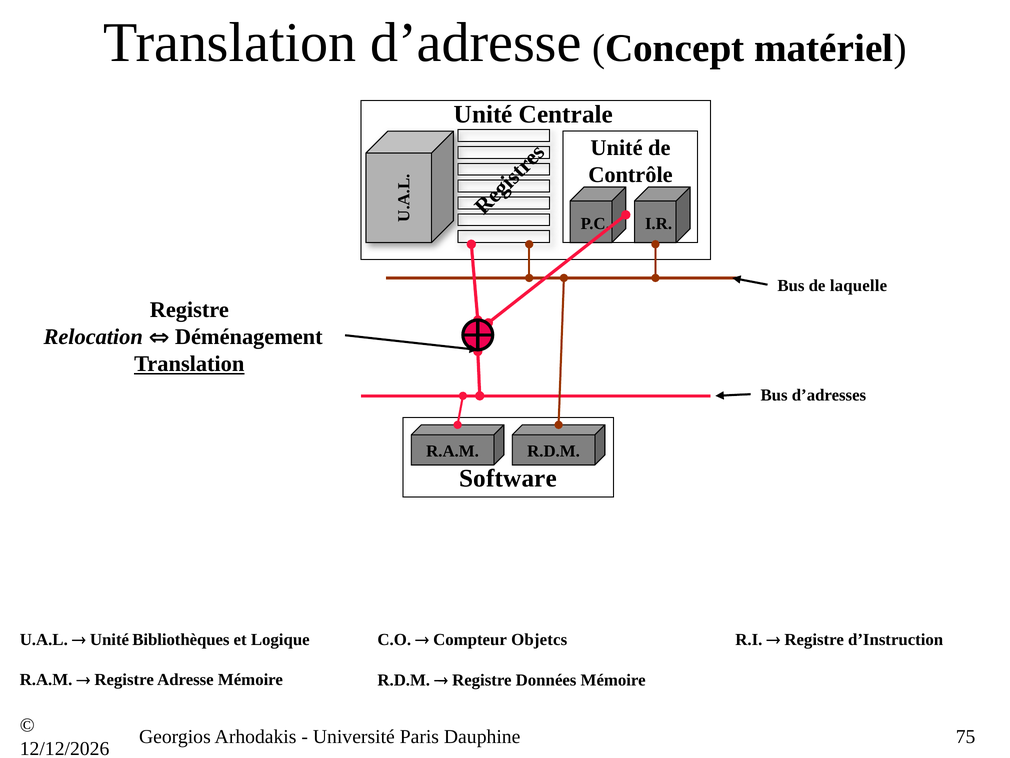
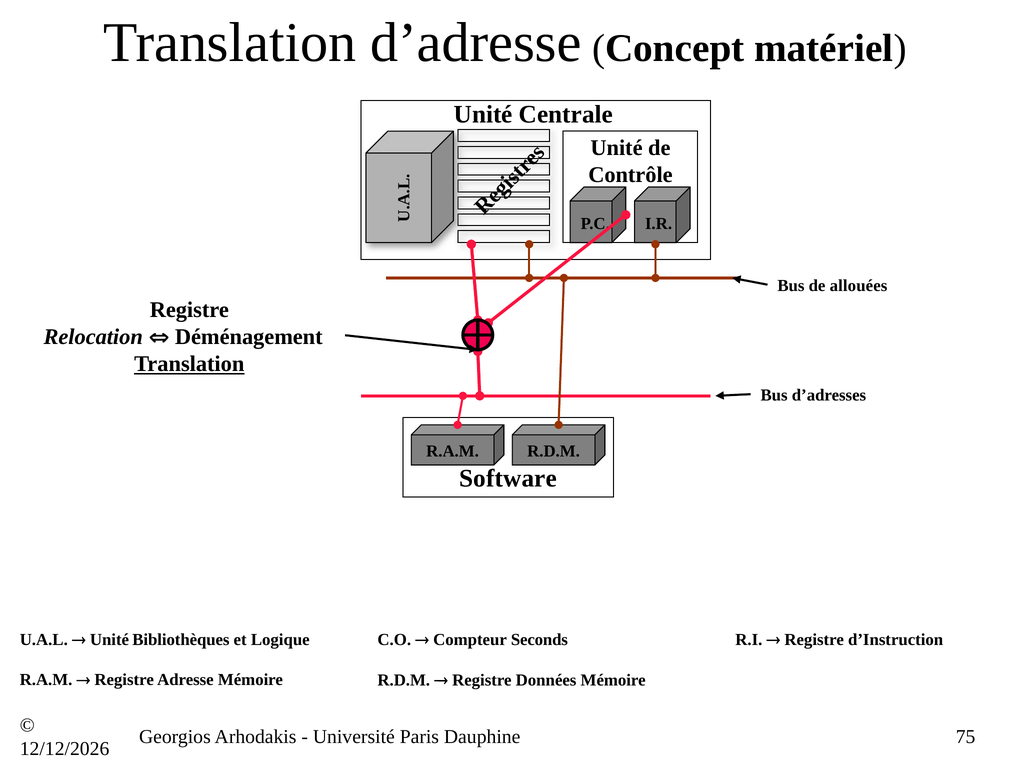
laquelle: laquelle -> allouées
Objetcs: Objetcs -> Seconds
